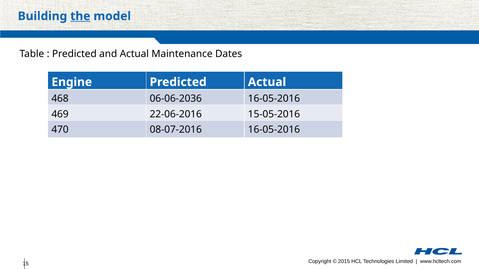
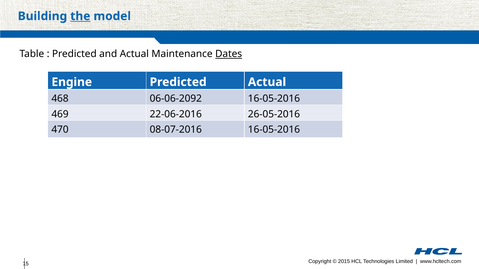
Dates underline: none -> present
06-06-2036: 06-06-2036 -> 06-06-2092
15-05-2016: 15-05-2016 -> 26-05-2016
